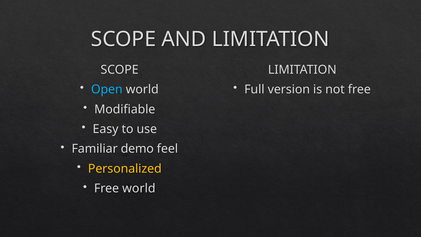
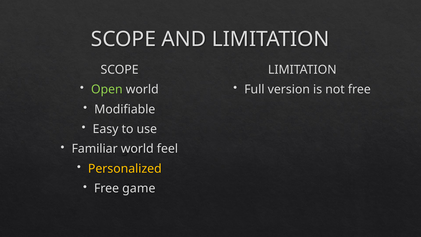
Open colour: light blue -> light green
Familiar demo: demo -> world
Free world: world -> game
